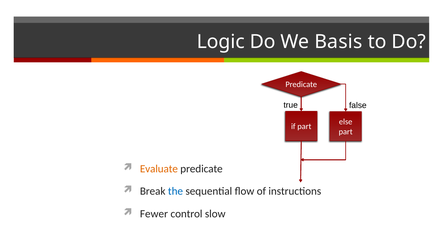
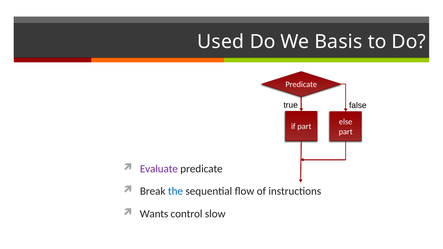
Logic: Logic -> Used
Evaluate colour: orange -> purple
Fewer: Fewer -> Wants
